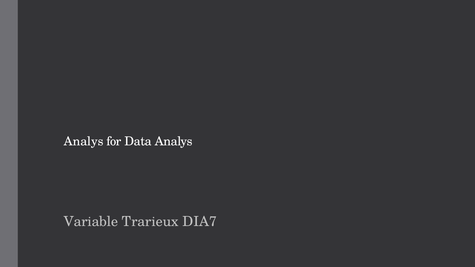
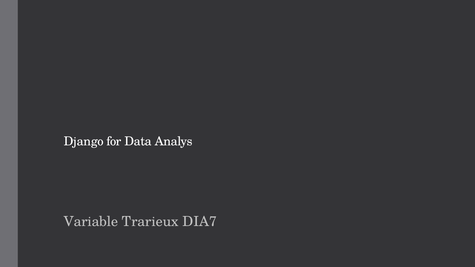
Analys at (84, 141): Analys -> Django
